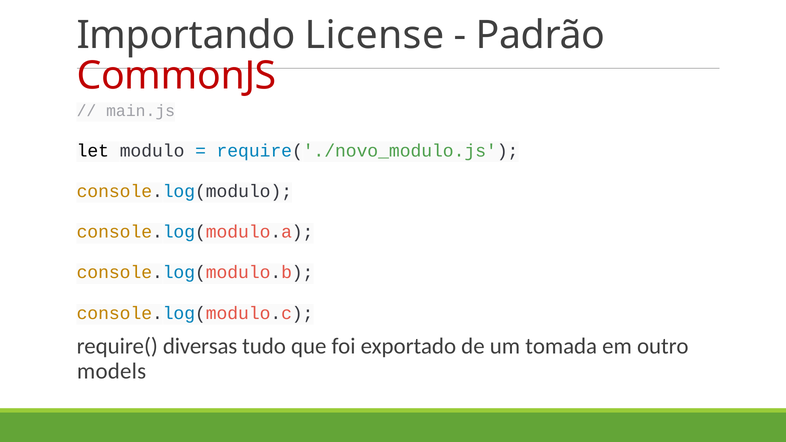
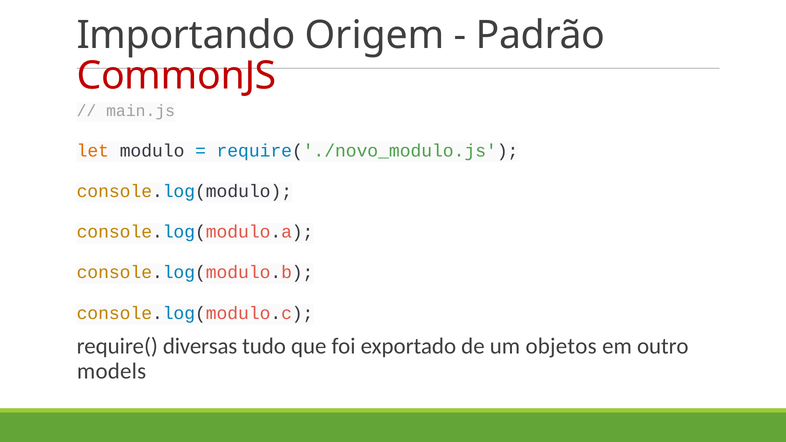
License: License -> Origem
let colour: black -> orange
tomada: tomada -> objetos
